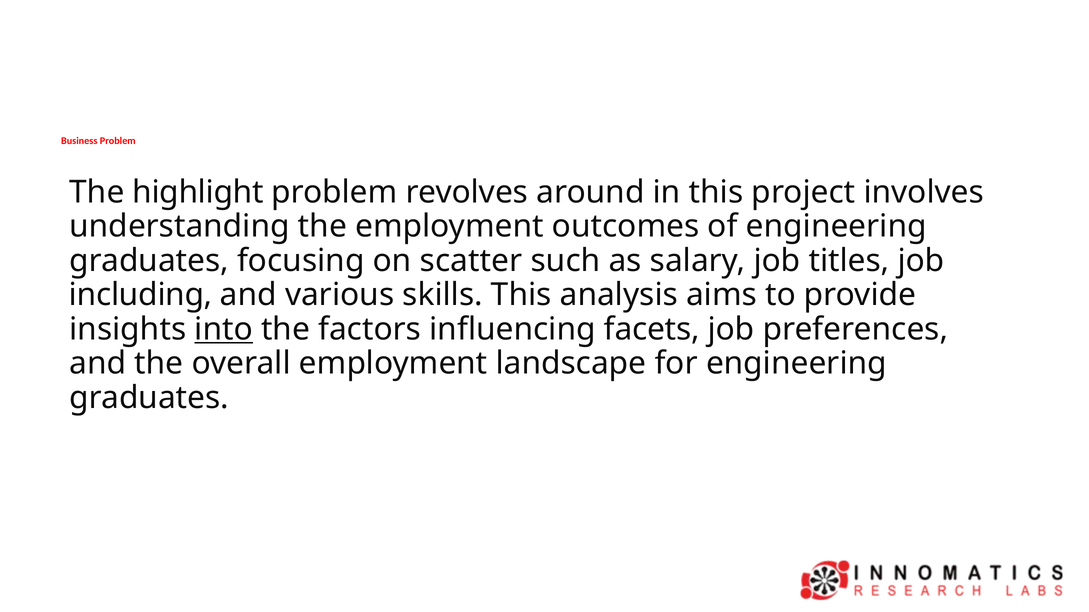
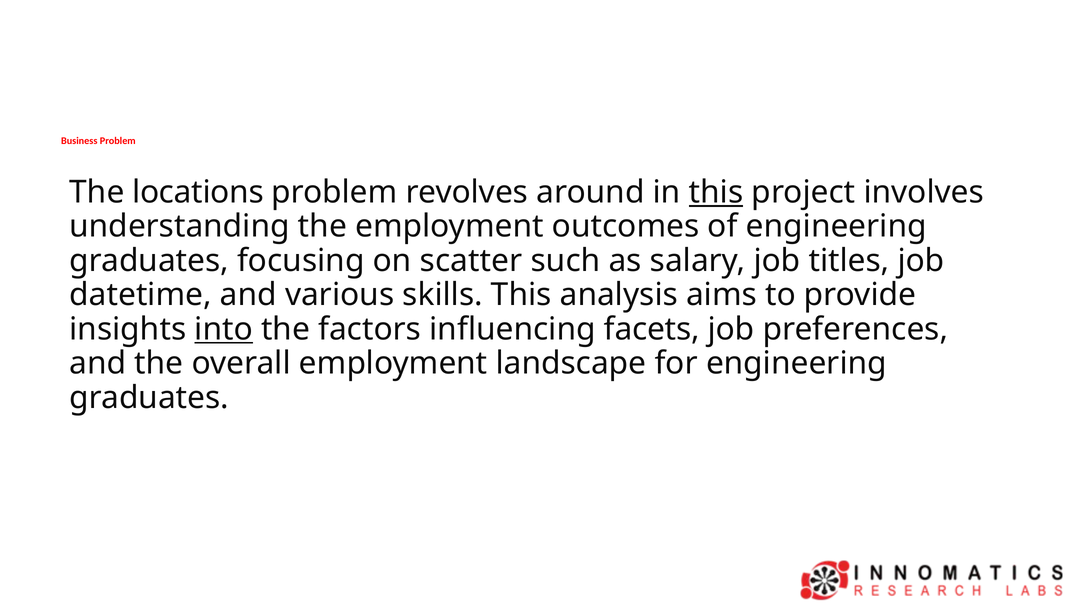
highlight: highlight -> locations
this at (716, 192) underline: none -> present
including: including -> datetime
